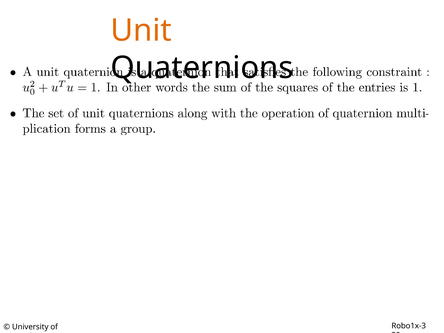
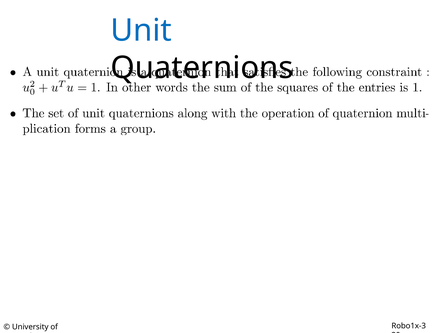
Unit colour: orange -> blue
